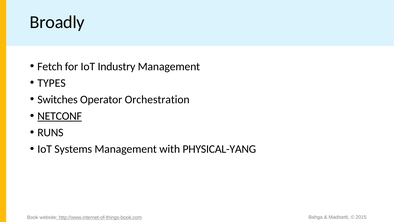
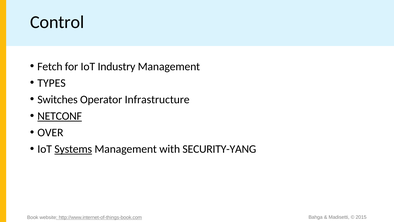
Broadly: Broadly -> Control
Orchestration: Orchestration -> Infrastructure
RUNS: RUNS -> OVER
Systems underline: none -> present
PHYSICAL-YANG: PHYSICAL-YANG -> SECURITY-YANG
